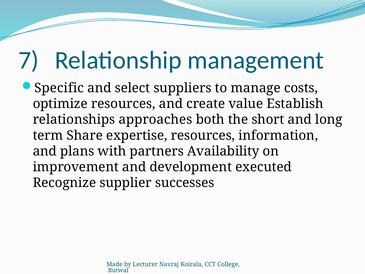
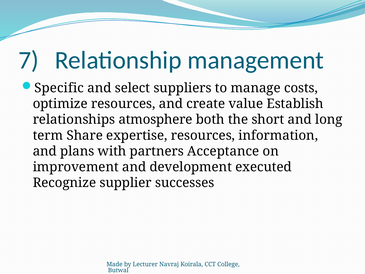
approaches: approaches -> atmosphere
Availability: Availability -> Acceptance
